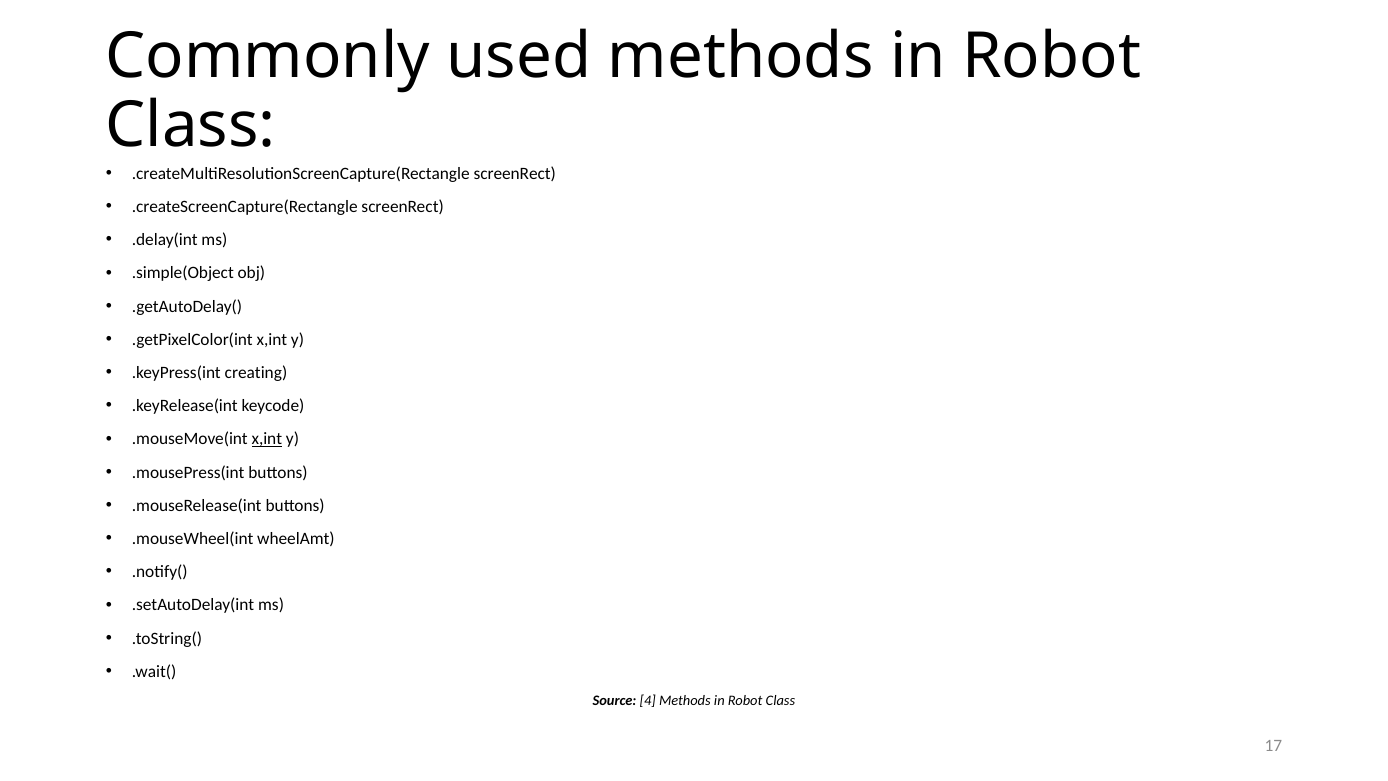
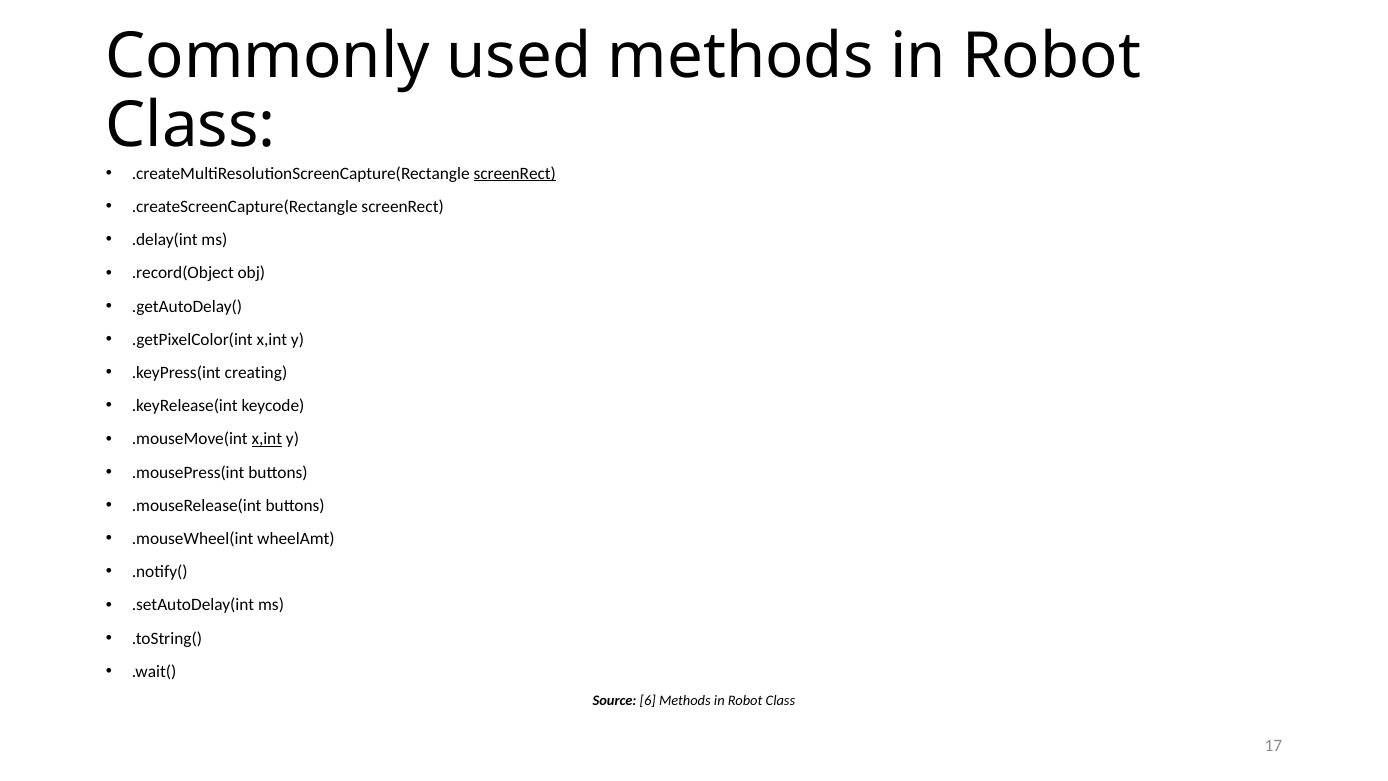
screenRect at (515, 173) underline: none -> present
.simple(Object: .simple(Object -> .record(Object
4: 4 -> 6
